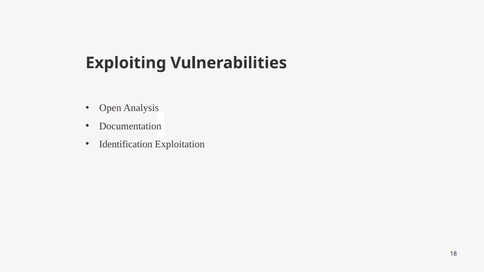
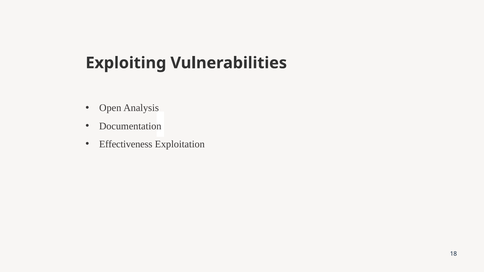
Identification: Identification -> Effectiveness
